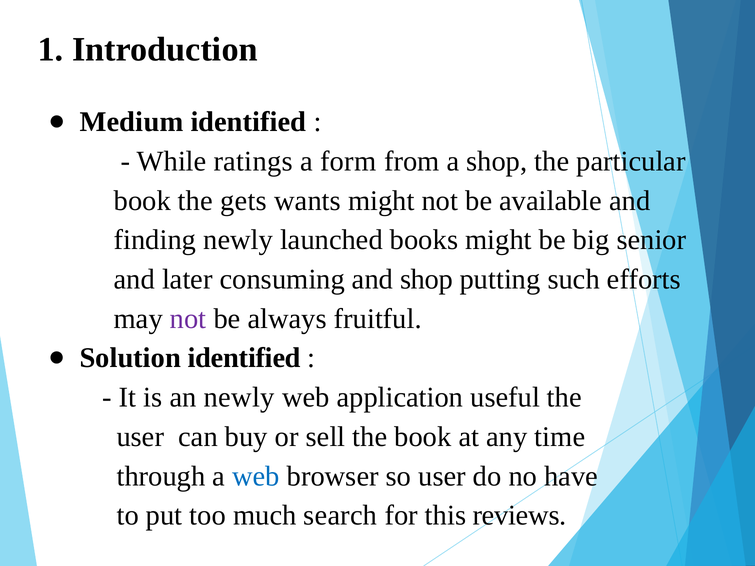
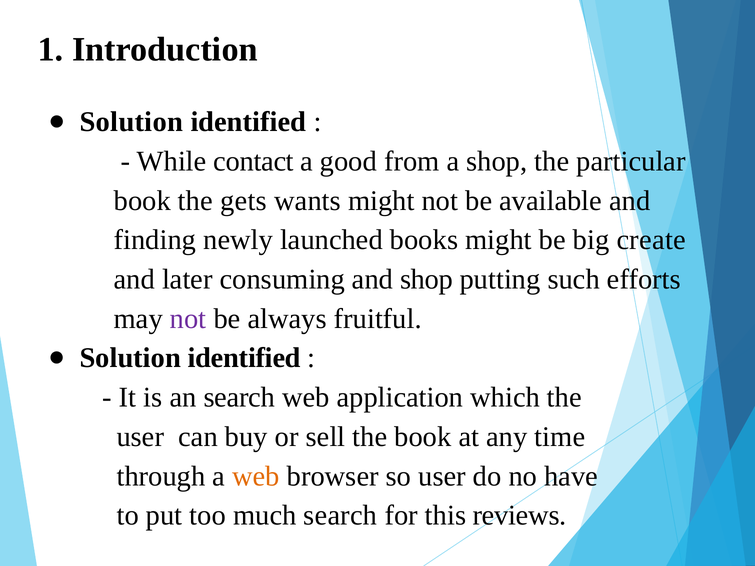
Medium at (131, 122): Medium -> Solution
ratings: ratings -> contact
form: form -> good
senior: senior -> create
an newly: newly -> search
useful: useful -> which
web at (256, 476) colour: blue -> orange
